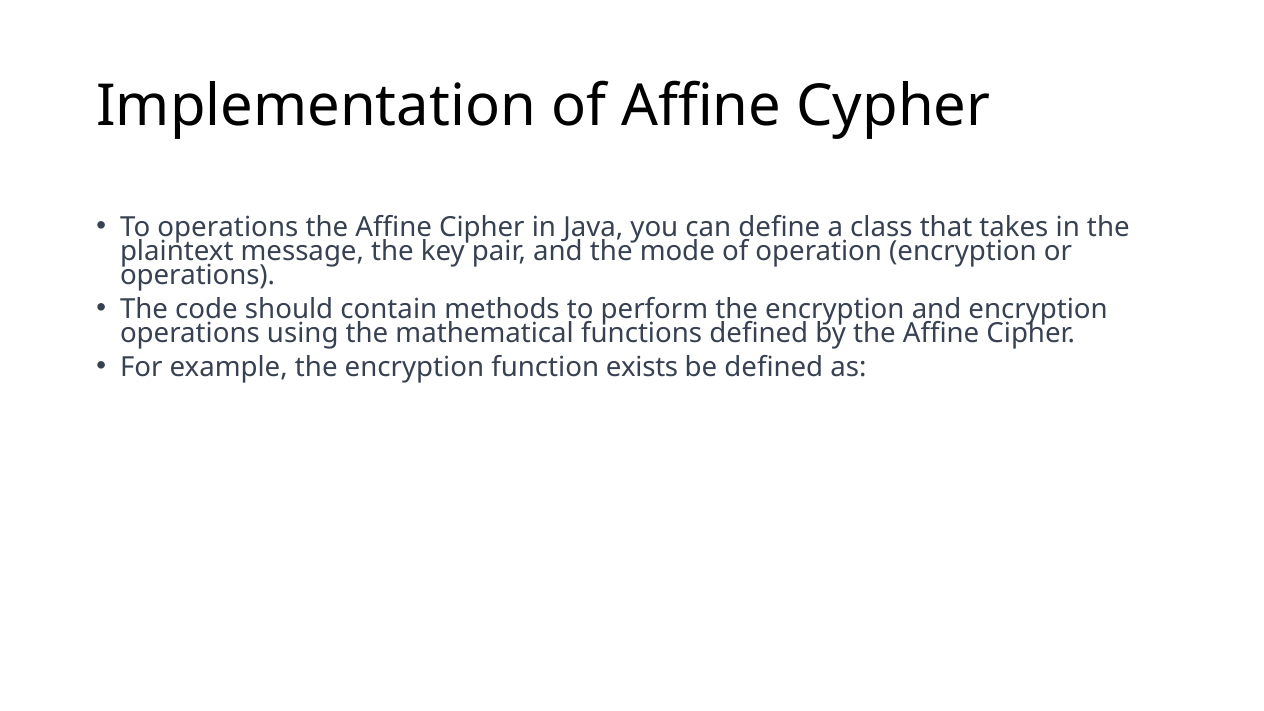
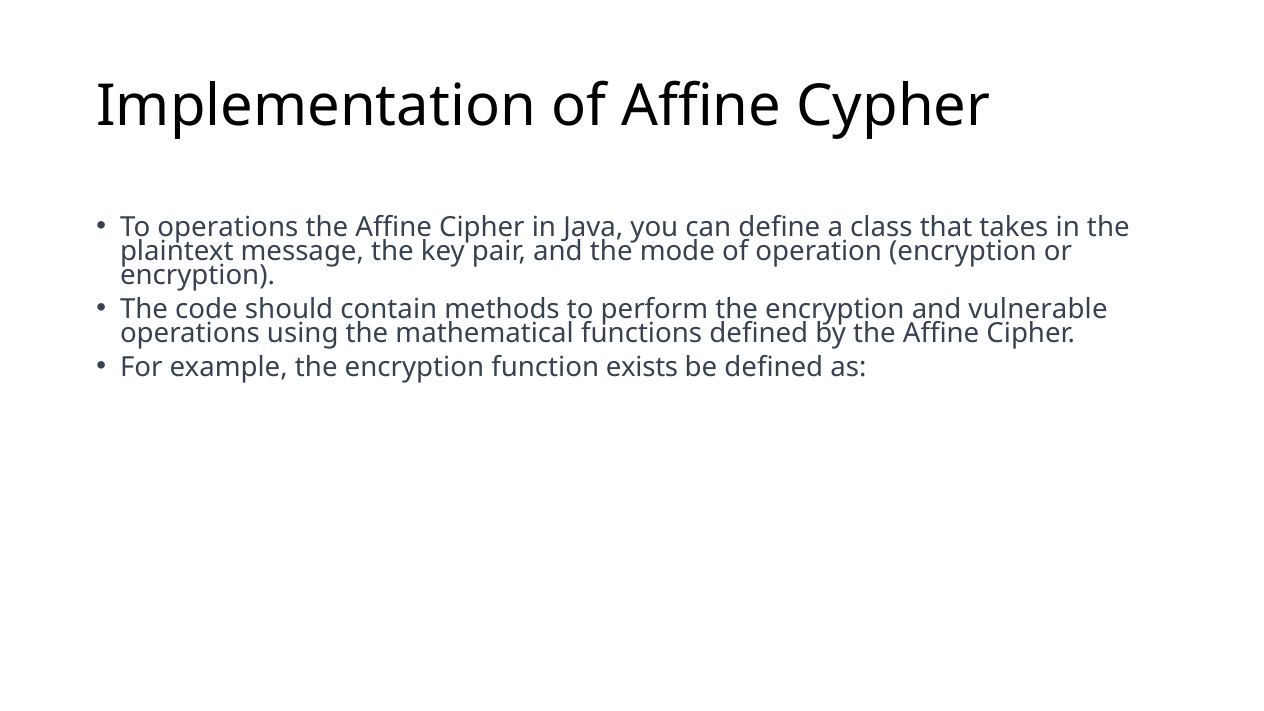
operations at (198, 275): operations -> encryption
and encryption: encryption -> vulnerable
